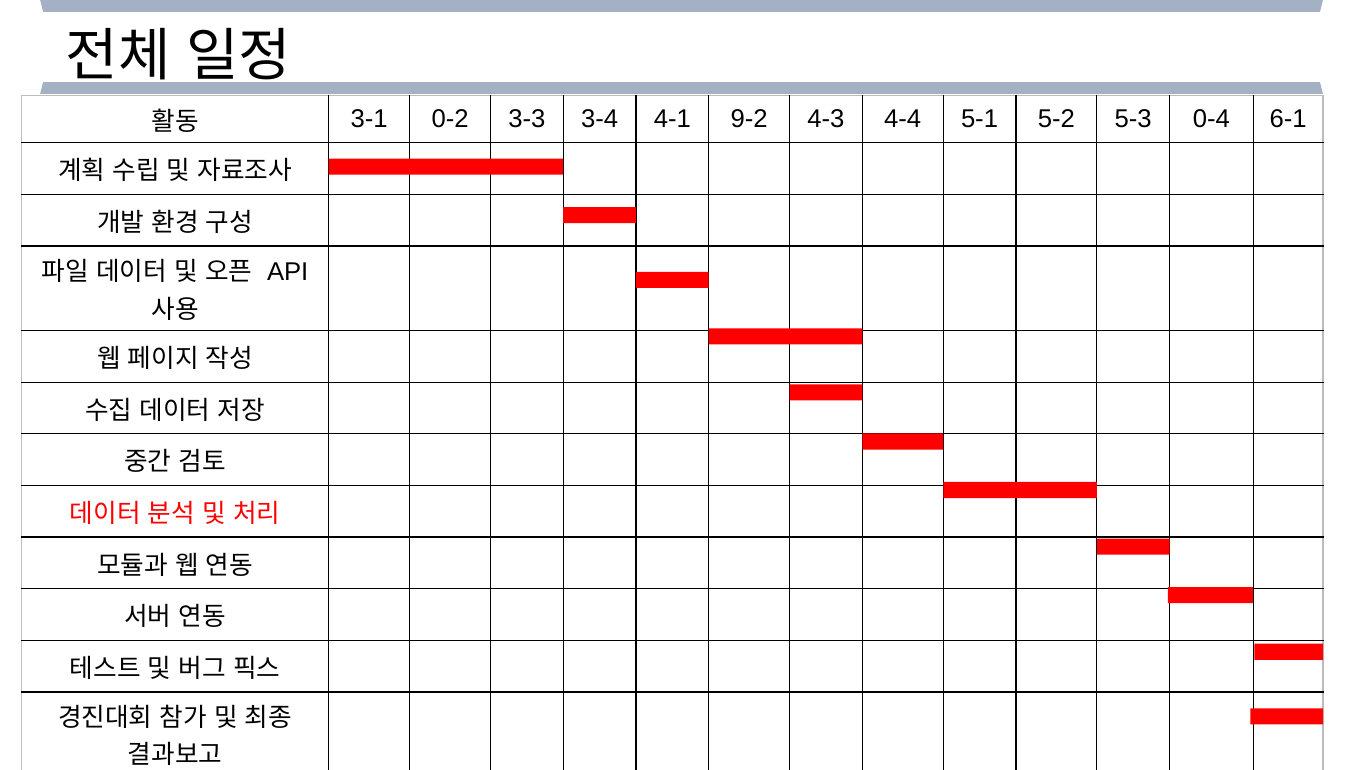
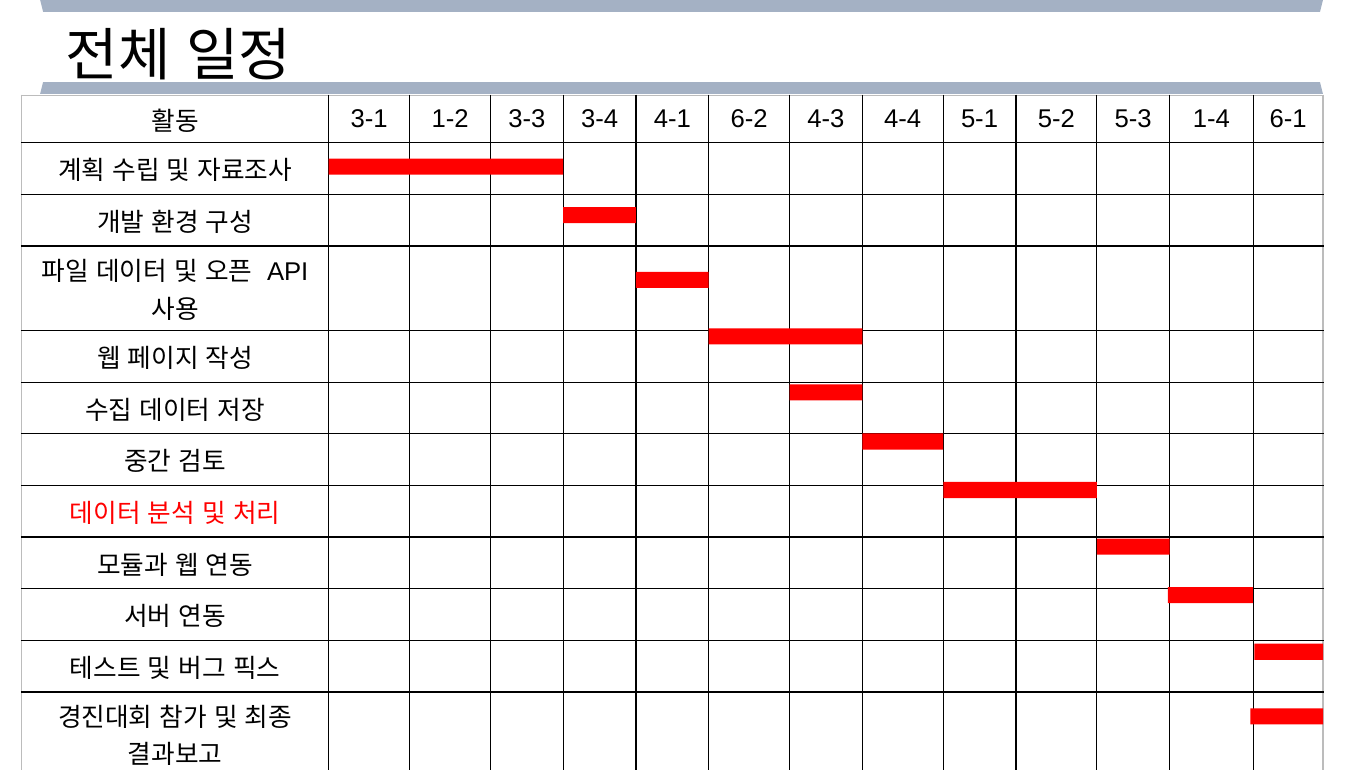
0-2: 0-2 -> 1-2
9-2: 9-2 -> 6-2
0-4: 0-4 -> 1-4
